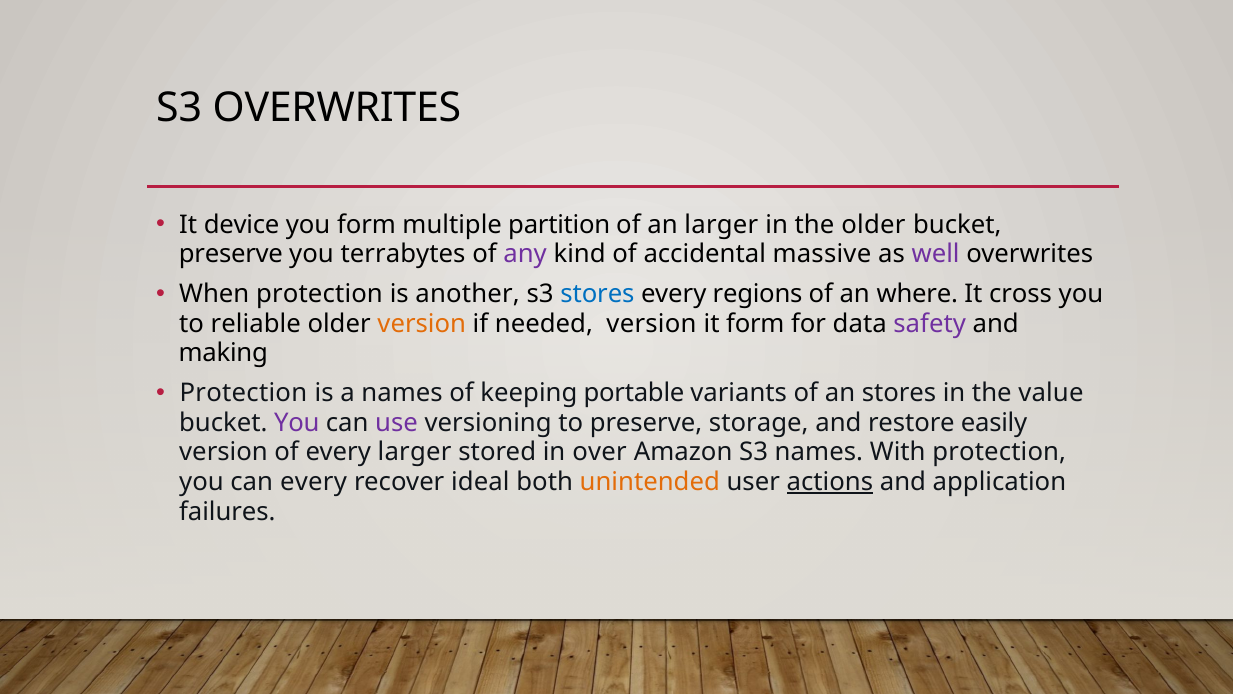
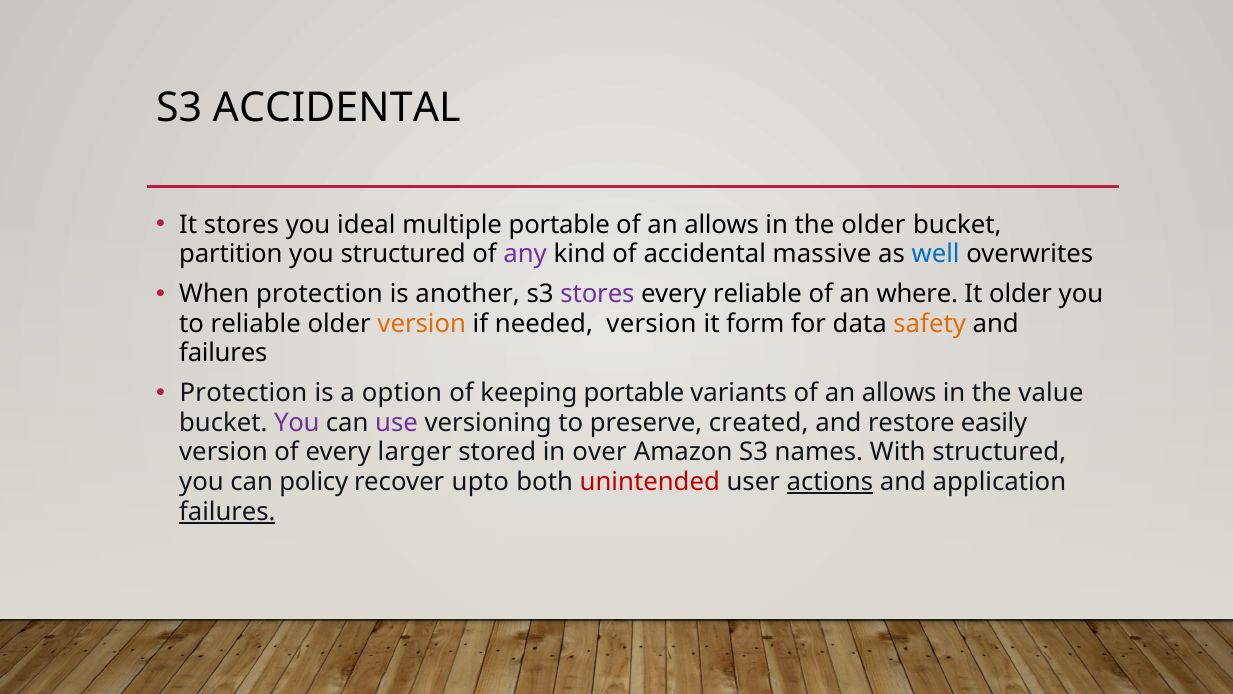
S3 OVERWRITES: OVERWRITES -> ACCIDENTAL
It device: device -> stores
you form: form -> ideal
multiple partition: partition -> portable
larger at (721, 224): larger -> allows
preserve at (231, 254): preserve -> partition
you terrabytes: terrabytes -> structured
well colour: purple -> blue
stores at (597, 294) colour: blue -> purple
every regions: regions -> reliable
It cross: cross -> older
safety colour: purple -> orange
making at (223, 353): making -> failures
a names: names -> option
variants of an stores: stores -> allows
storage: storage -> created
With protection: protection -> structured
can every: every -> policy
ideal: ideal -> upto
unintended colour: orange -> red
failures at (227, 511) underline: none -> present
